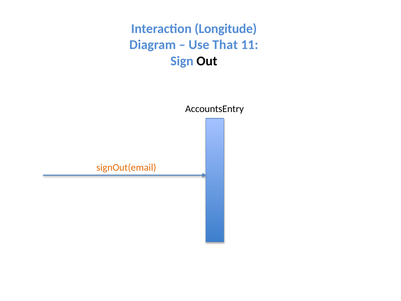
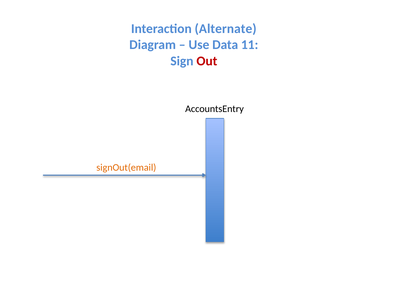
Longitude: Longitude -> Alternate
That: That -> Data
Out colour: black -> red
